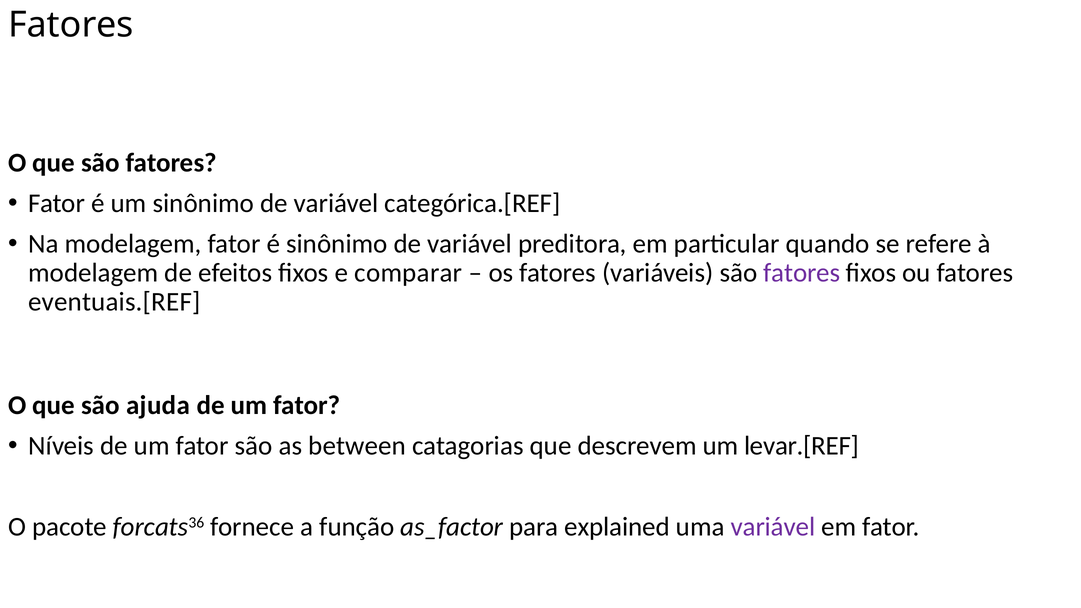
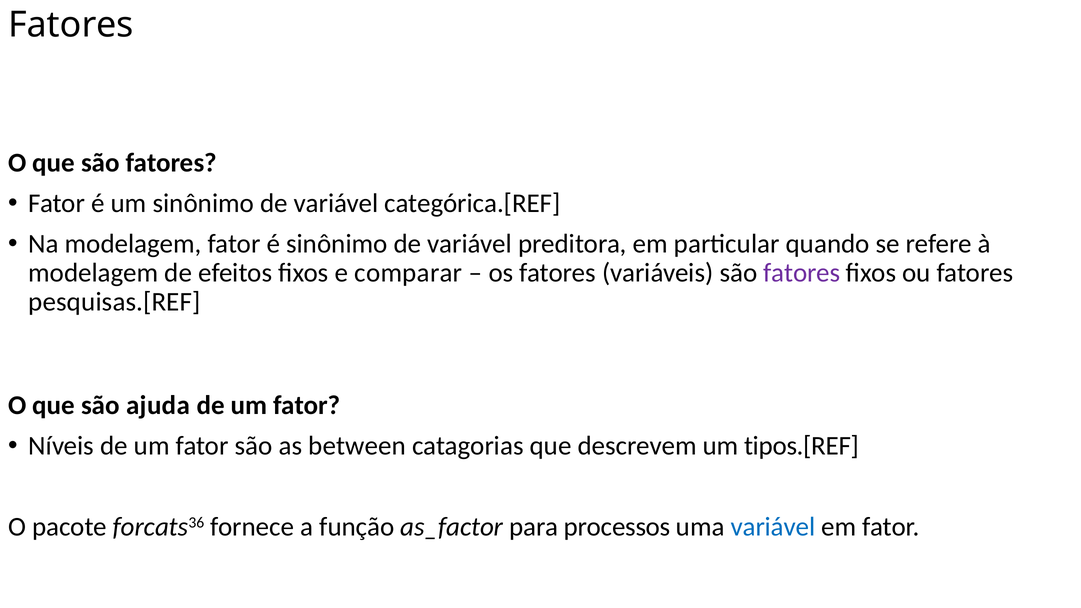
eventuais.[REF: eventuais.[REF -> pesquisas.[REF
levar.[REF: levar.[REF -> tipos.[REF
explained: explained -> processos
variável at (773, 527) colour: purple -> blue
